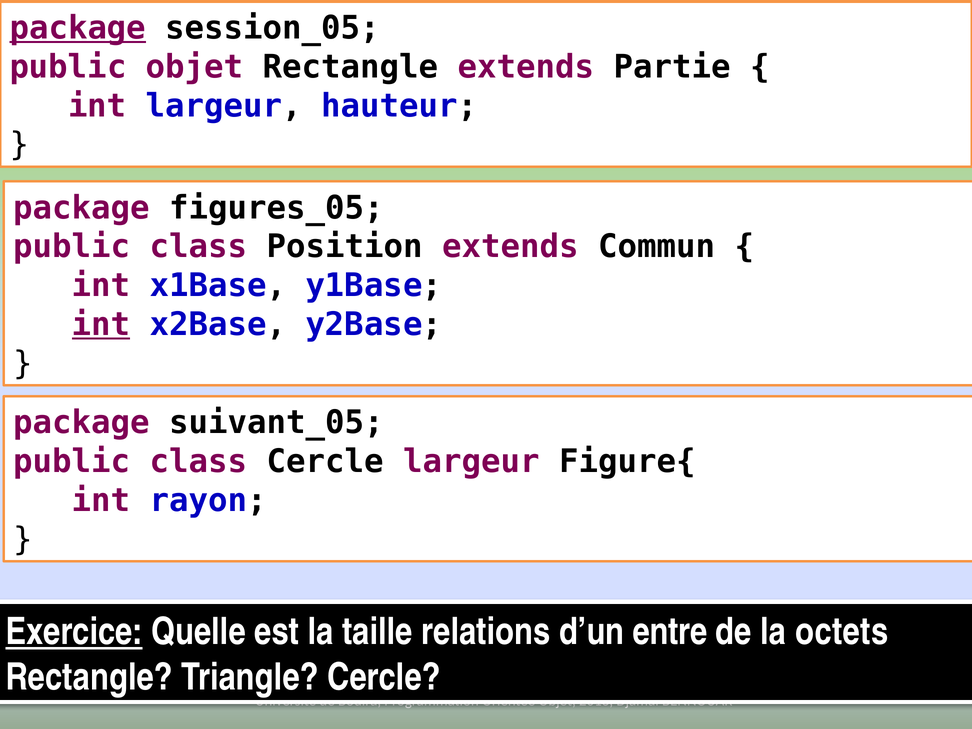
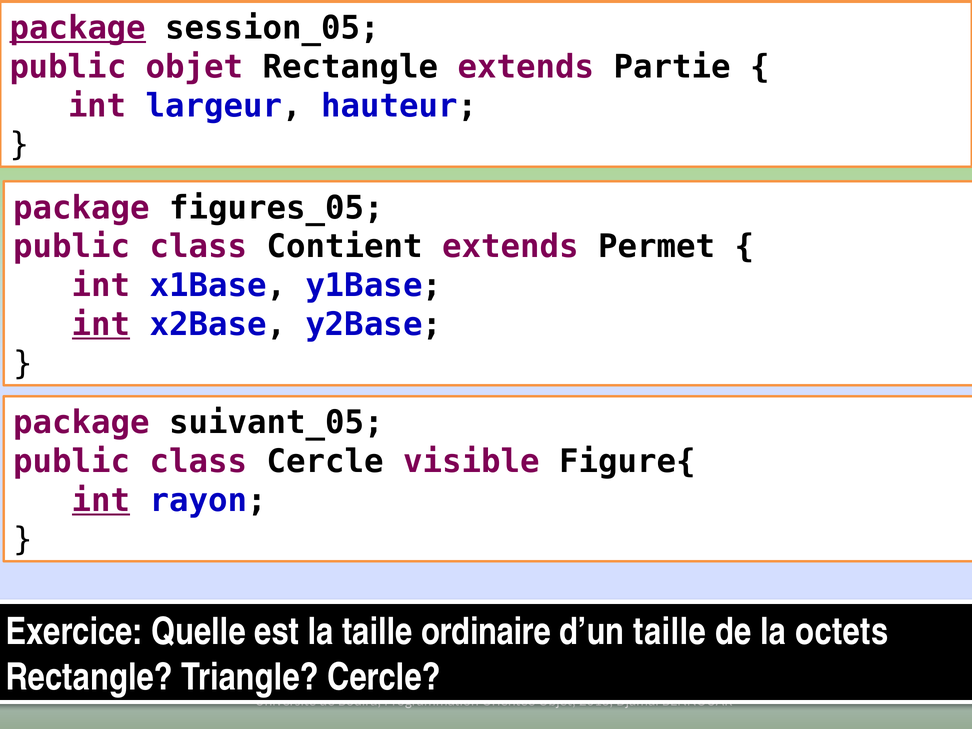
Position: Position -> Contient
Commun: Commun -> Permet
Cercle largeur: largeur -> visible
int at (101, 500) underline: none -> present
Exercice underline: present -> none
relations: relations -> ordinaire
d’un entre: entre -> taille
